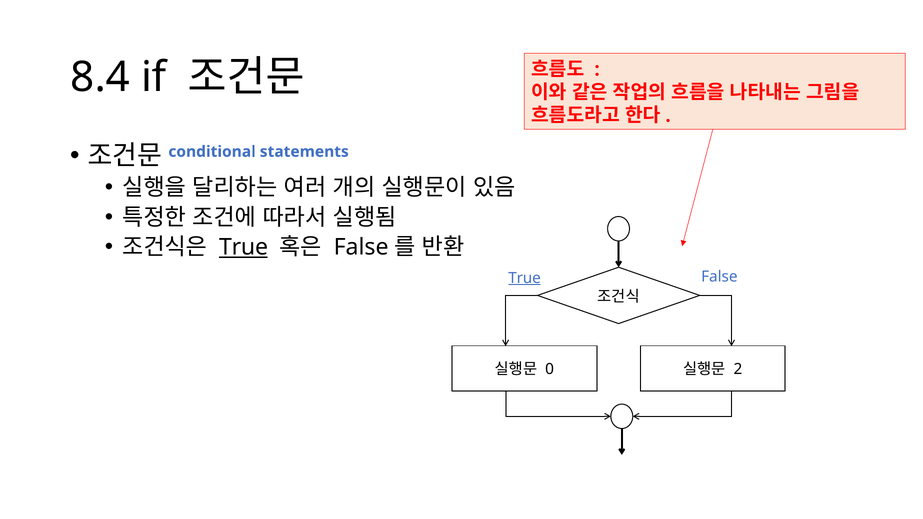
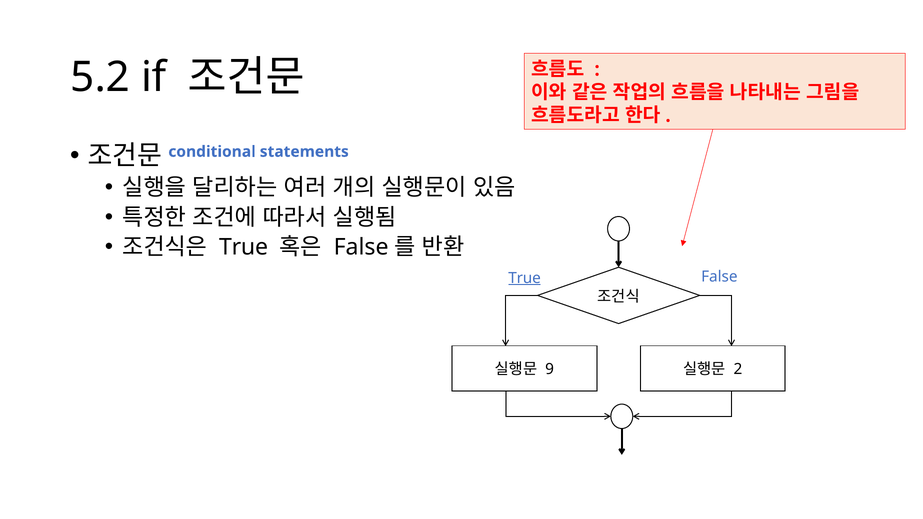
8.4: 8.4 -> 5.2
True at (244, 247) underline: present -> none
0: 0 -> 9
